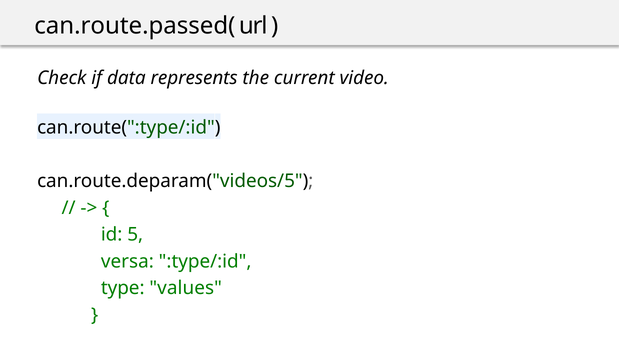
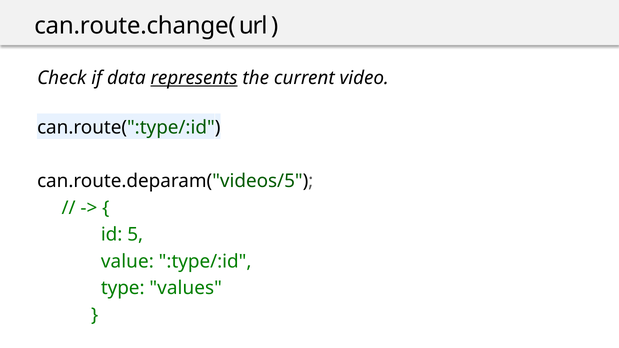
can.route.passed(: can.route.passed( -> can.route.change(
represents underline: none -> present
versa: versa -> value
